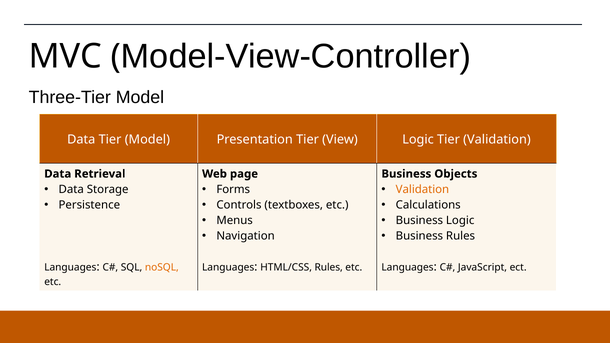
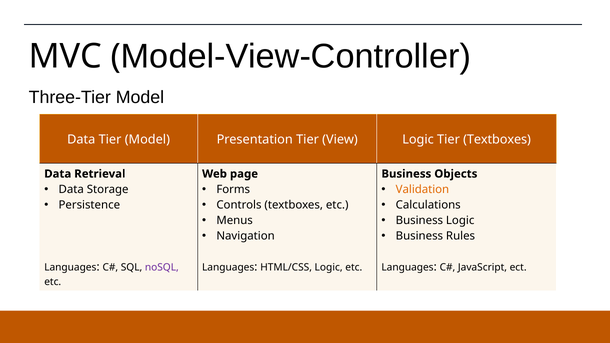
Tier Validation: Validation -> Textboxes
noSQL colour: orange -> purple
HTML/CSS Rules: Rules -> Logic
